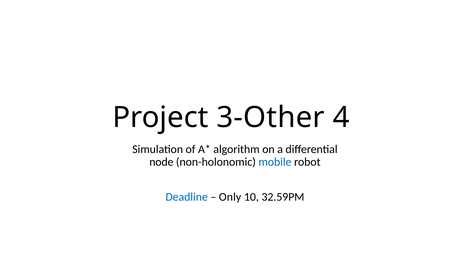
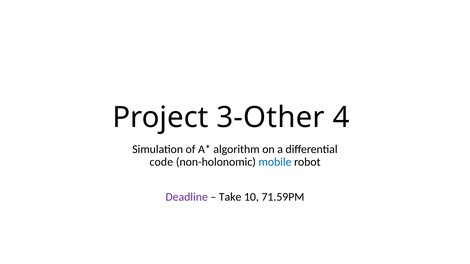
node: node -> code
Deadline colour: blue -> purple
Only: Only -> Take
32.59PM: 32.59PM -> 71.59PM
